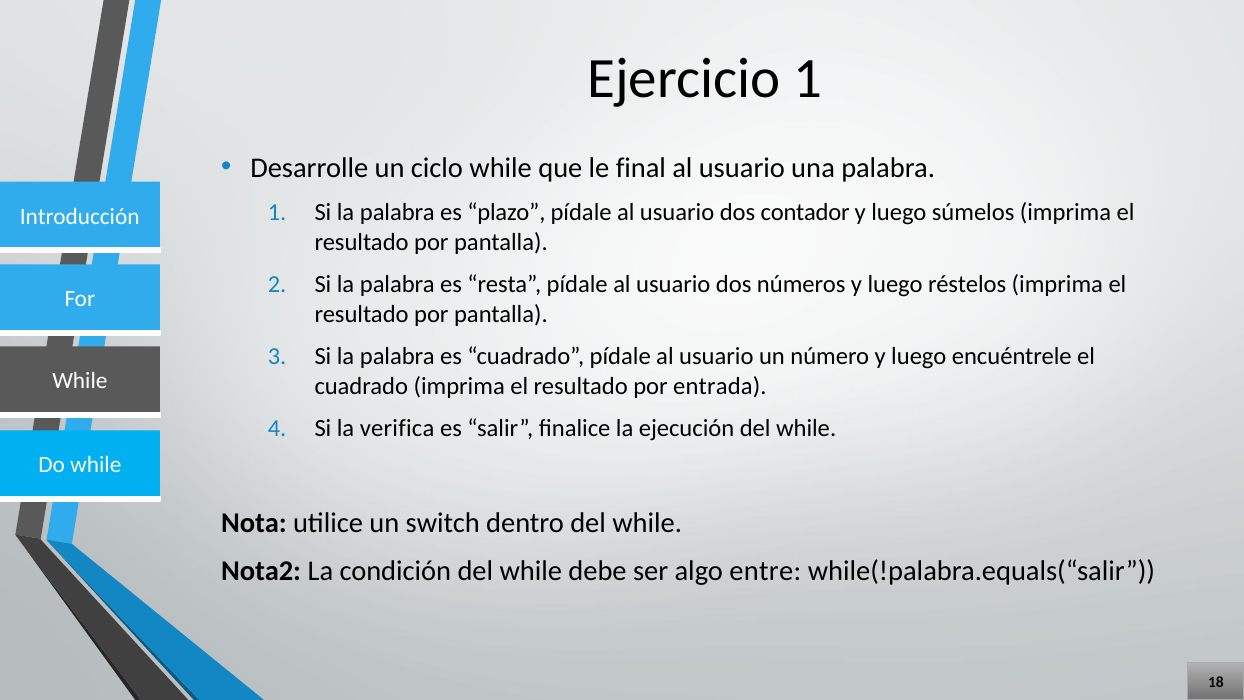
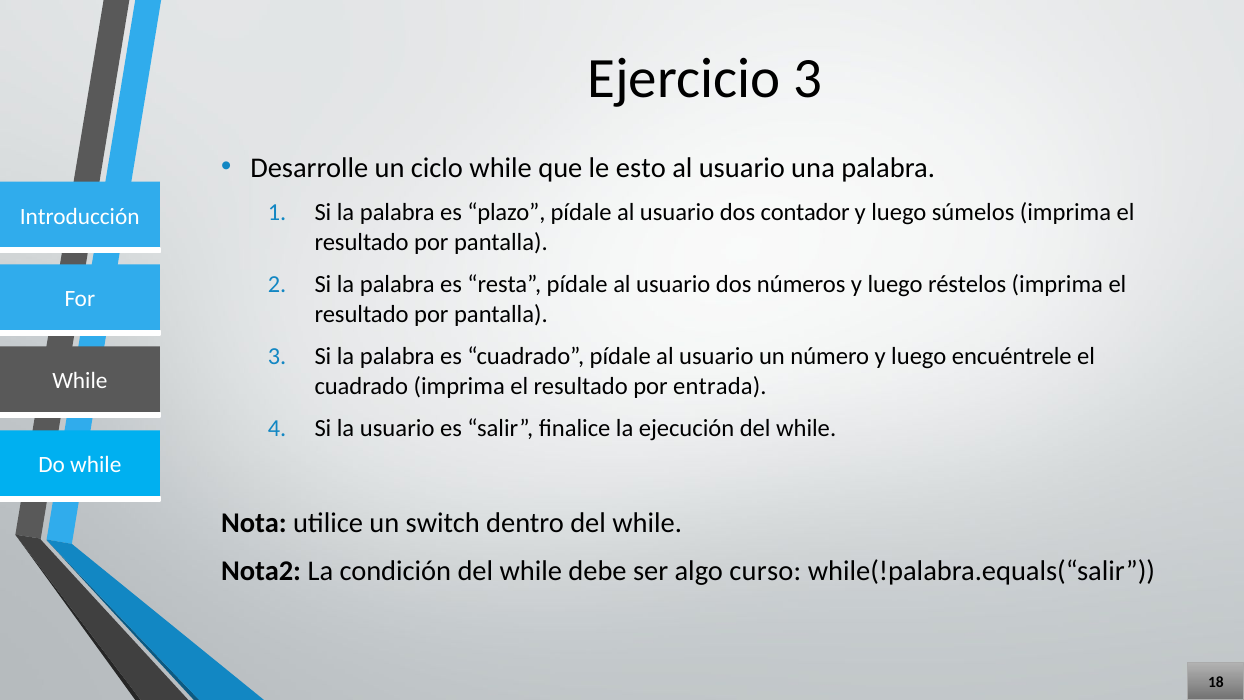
Ejercicio 1: 1 -> 3
final: final -> esto
la verifica: verifica -> usuario
entre: entre -> curso
